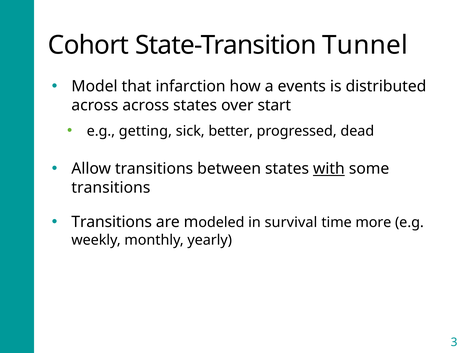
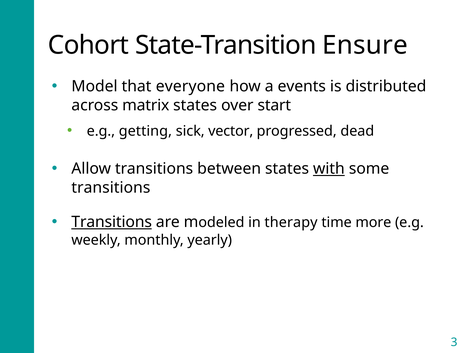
Tunnel: Tunnel -> Ensure
infarction: infarction -> everyone
across across: across -> matrix
better: better -> vector
Transitions at (112, 222) underline: none -> present
survival: survival -> therapy
